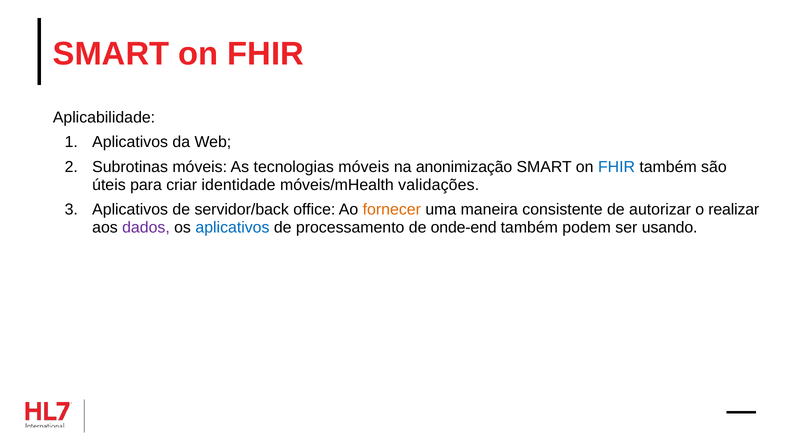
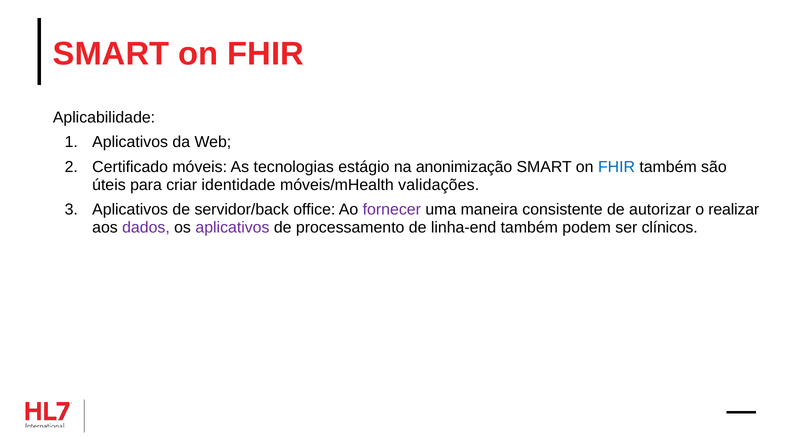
Subrotinas: Subrotinas -> Certificado
tecnologias móveis: móveis -> estágio
fornecer colour: orange -> purple
aplicativos at (232, 228) colour: blue -> purple
onde-end: onde-end -> linha-end
usando: usando -> clínicos
